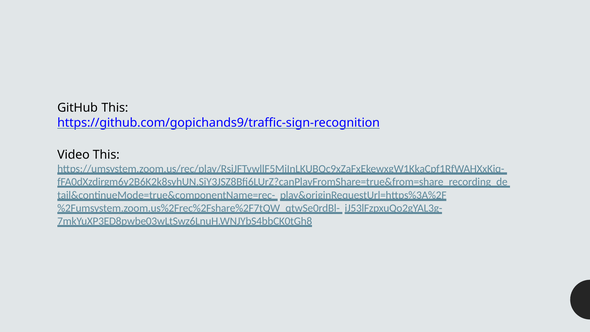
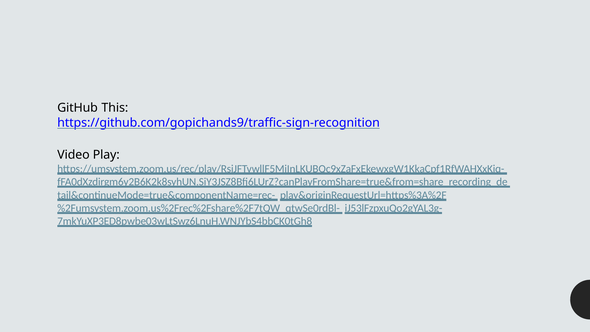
Video This: This -> Play
